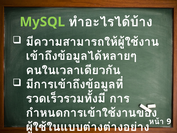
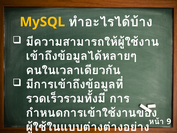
MySQL colour: light green -> yellow
